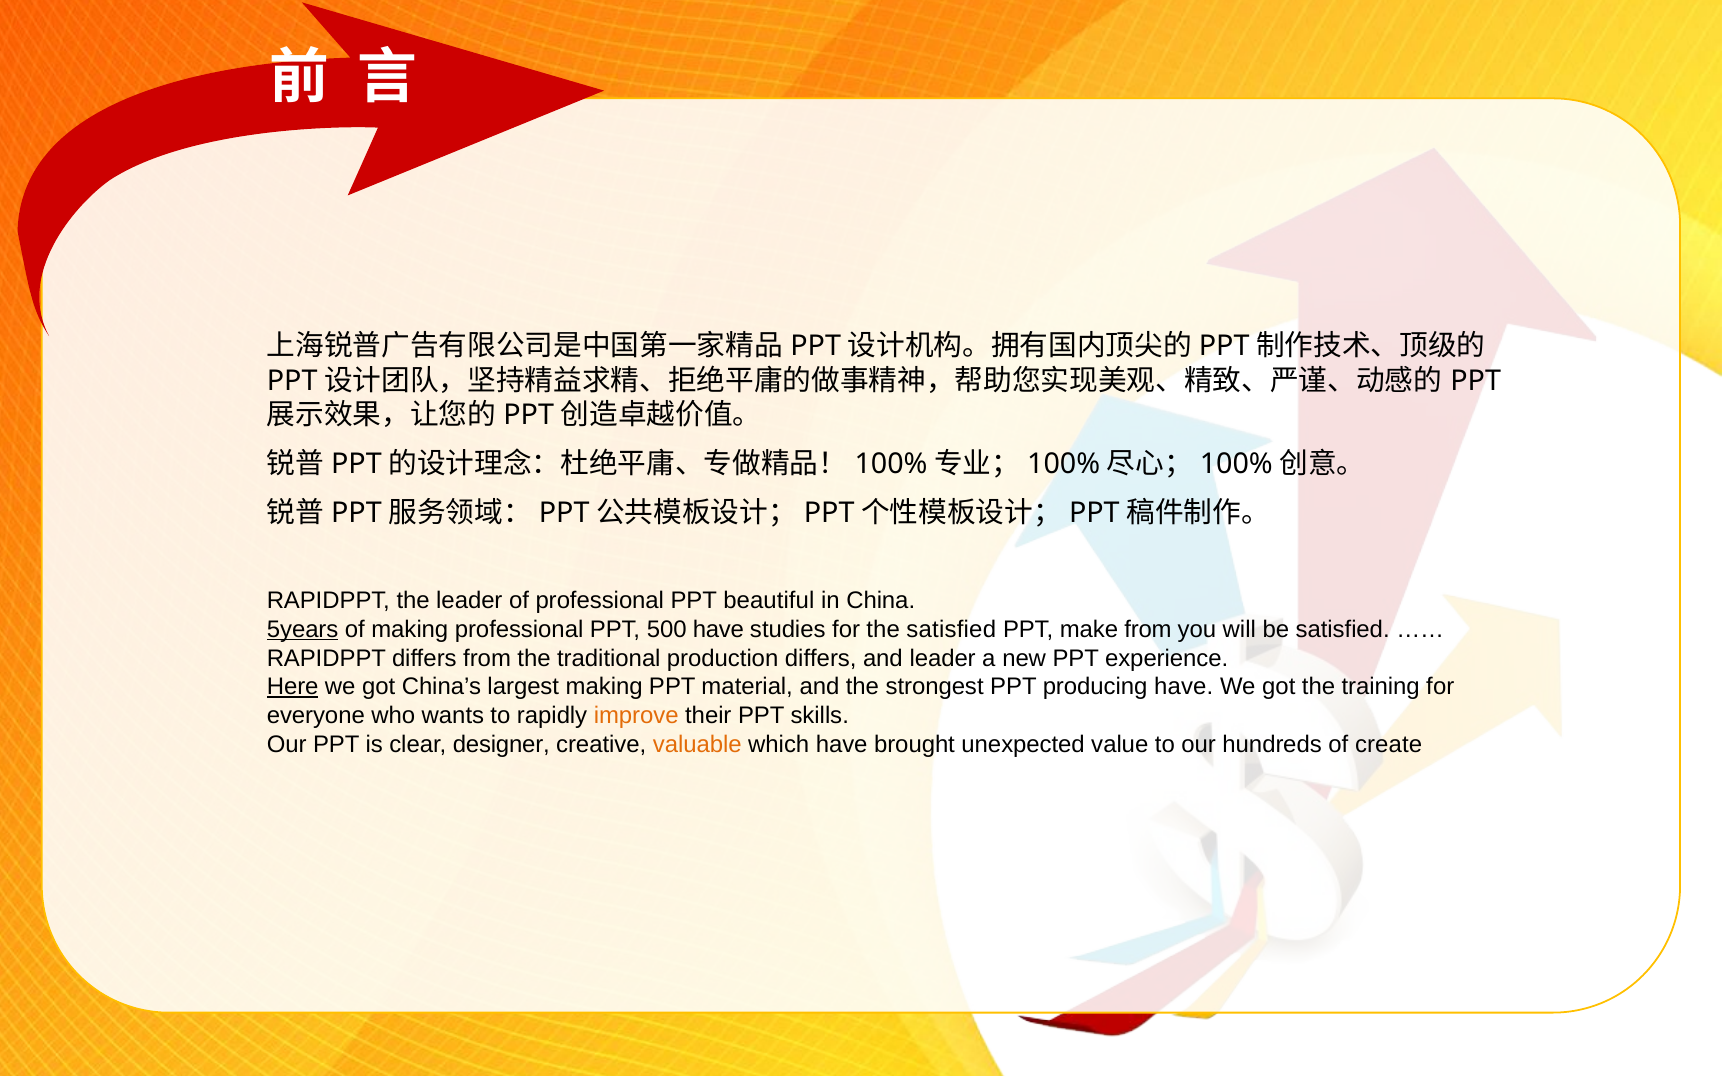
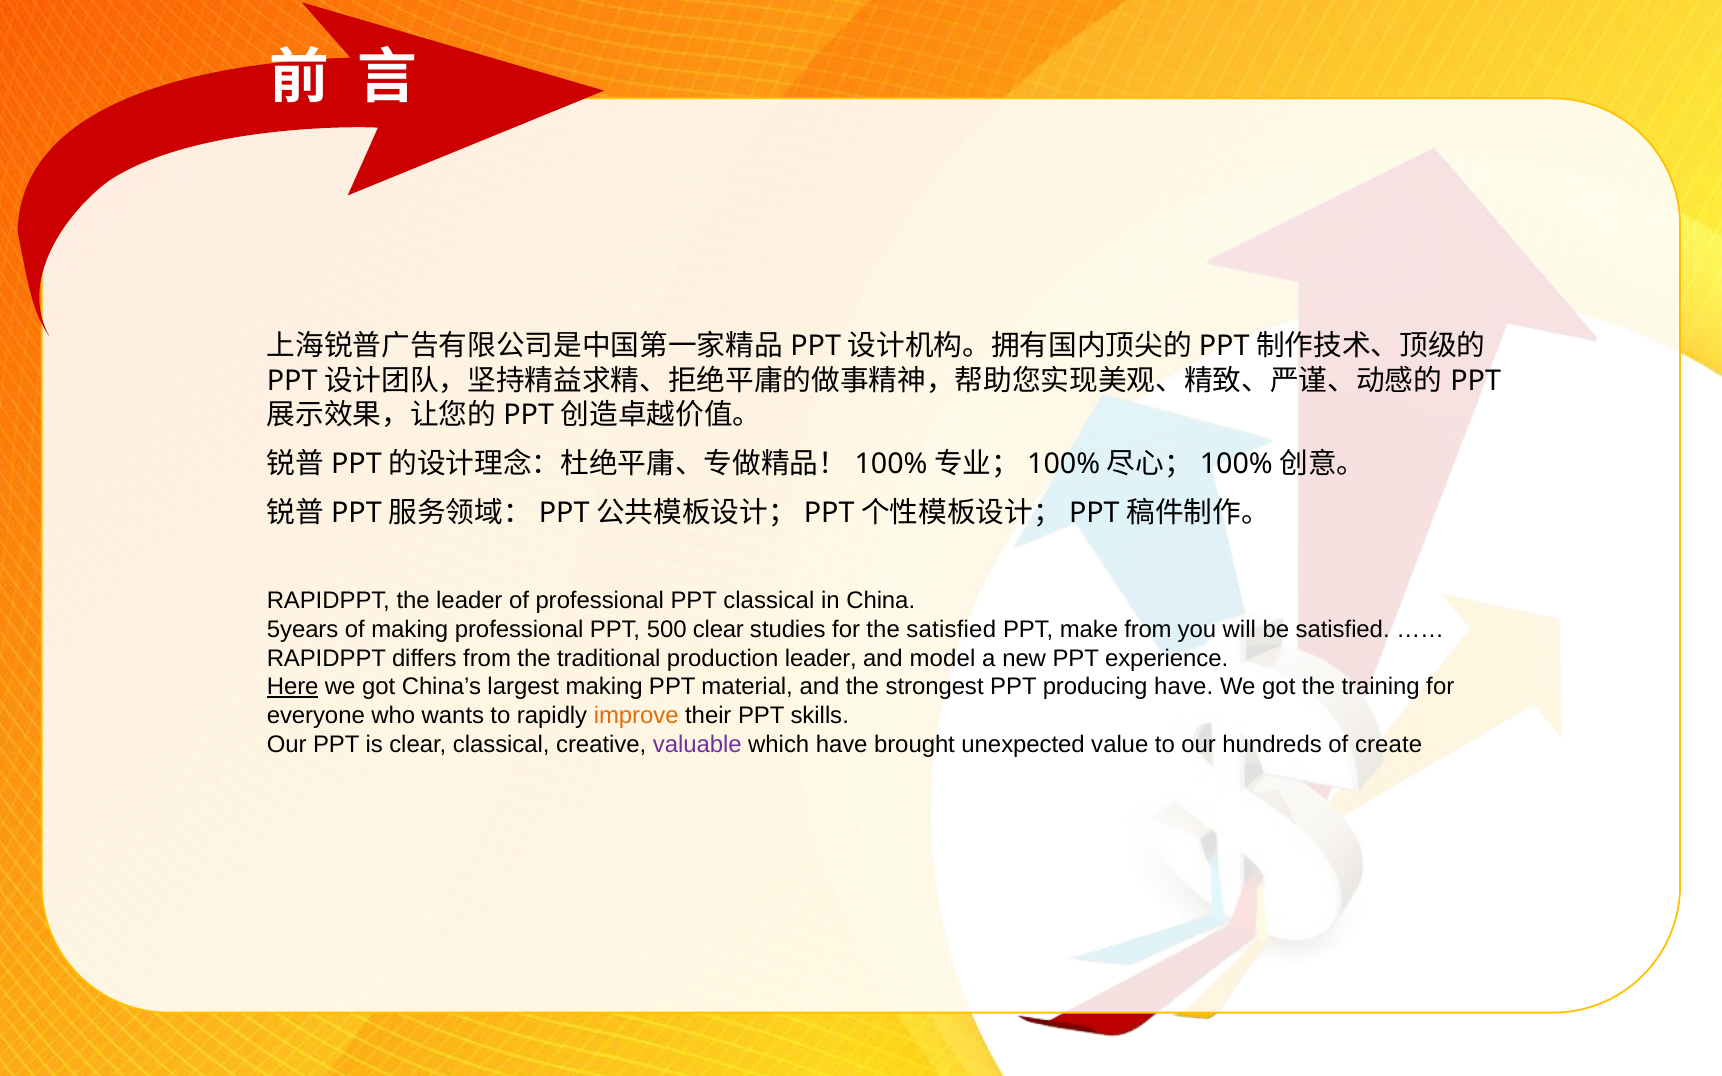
PPT beautiful: beautiful -> classical
5years underline: present -> none
500 have: have -> clear
production differs: differs -> leader
and leader: leader -> model
clear designer: designer -> classical
valuable colour: orange -> purple
